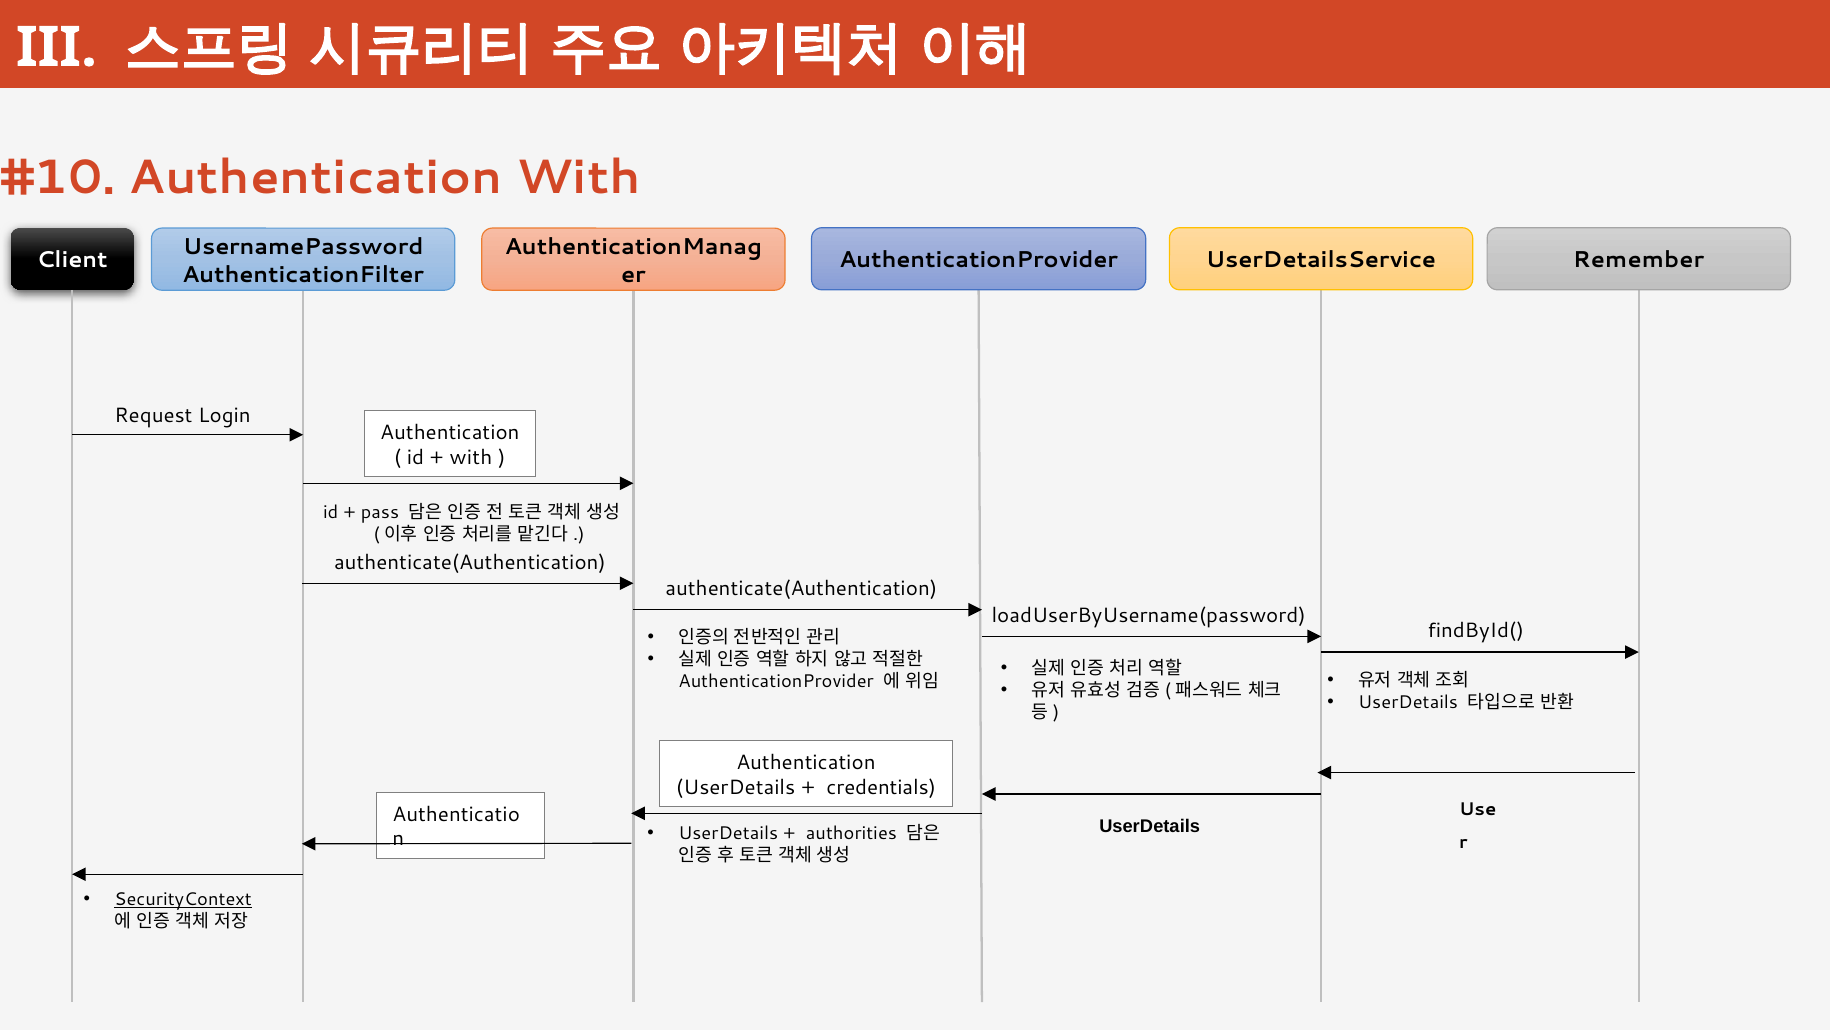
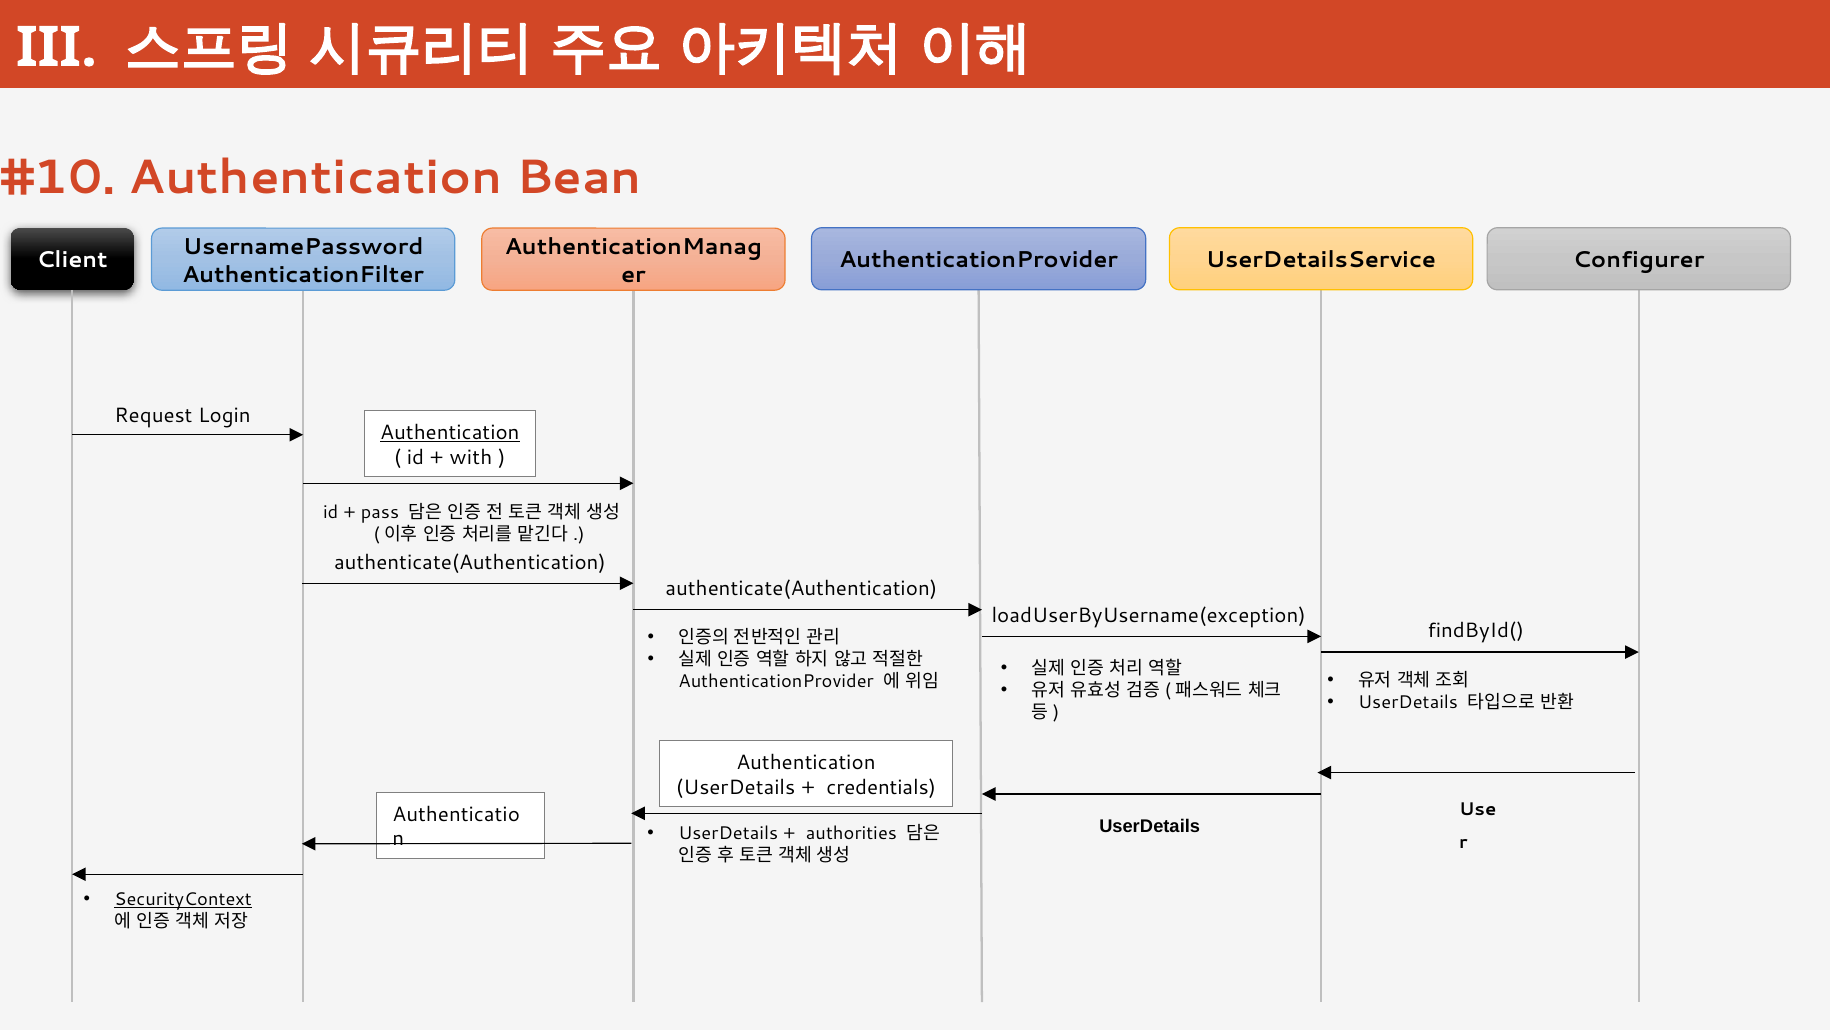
Authentication With: With -> Bean
Remember: Remember -> Configurer
Authentication at (450, 433) underline: none -> present
loadUserByUsername(password: loadUserByUsername(password -> loadUserByUsername(exception
